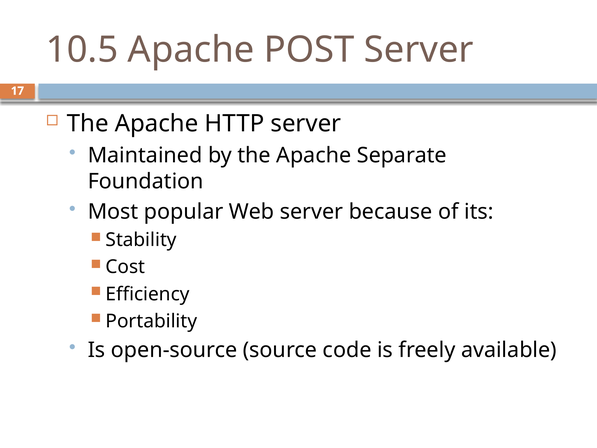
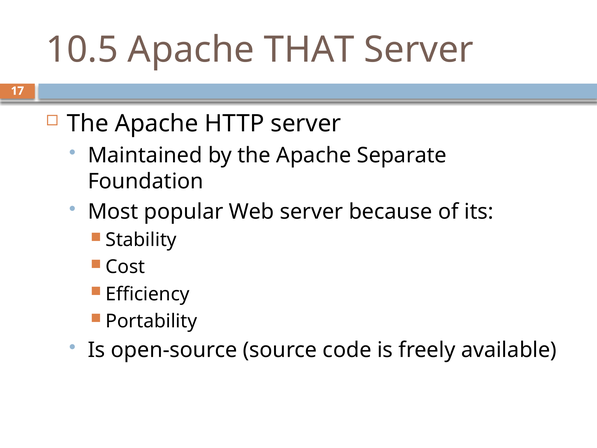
POST: POST -> THAT
